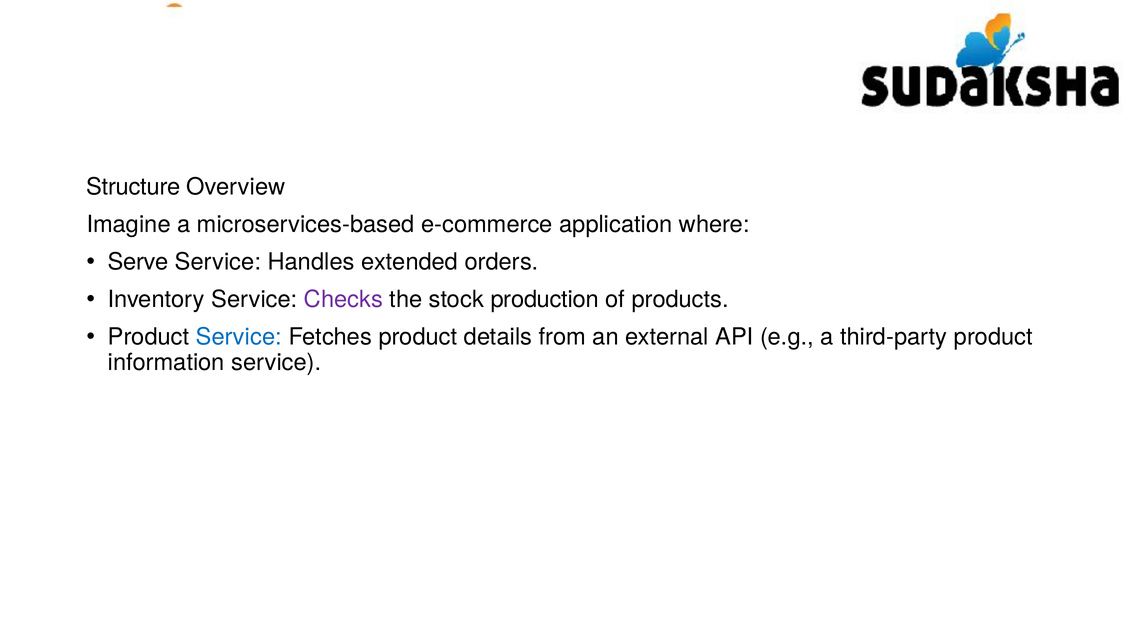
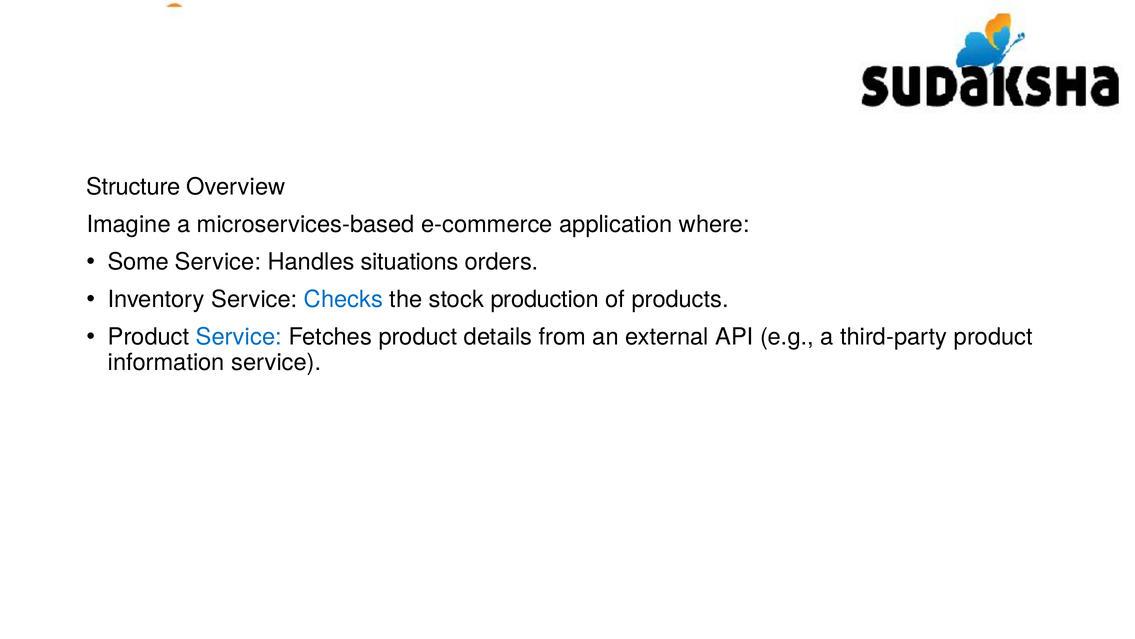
Serve: Serve -> Some
extended: extended -> situations
Checks colour: purple -> blue
